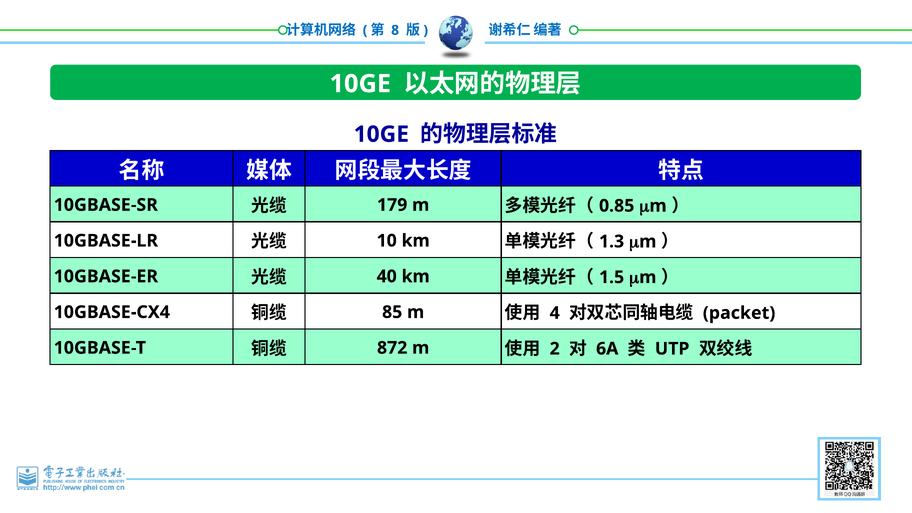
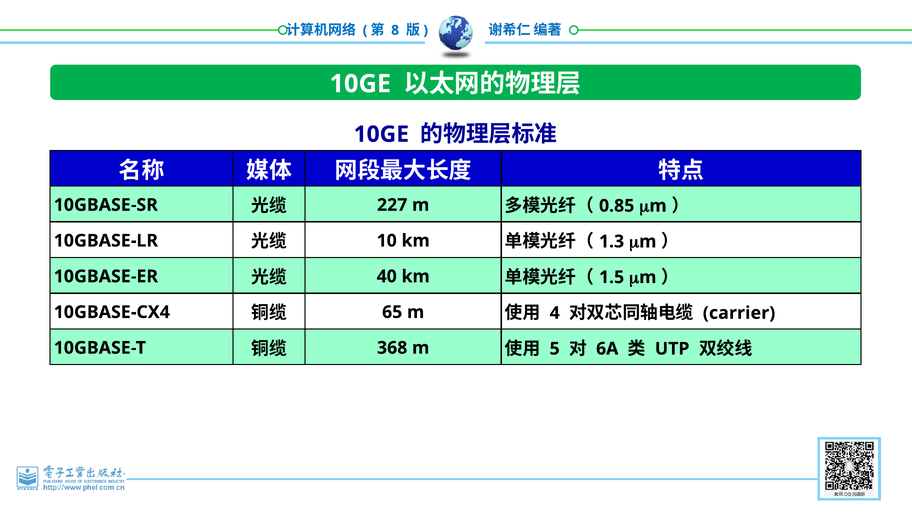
179: 179 -> 227
85: 85 -> 65
packet: packet -> carrier
872: 872 -> 368
2: 2 -> 5
